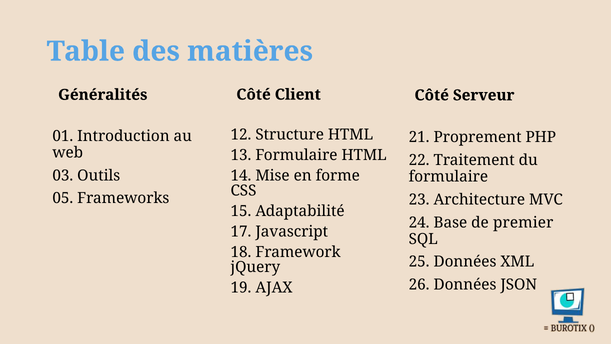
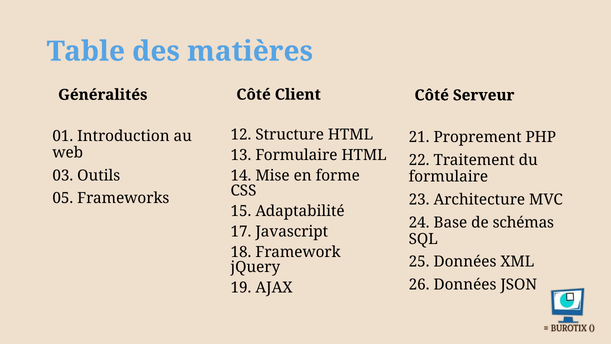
premier: premier -> schémas
